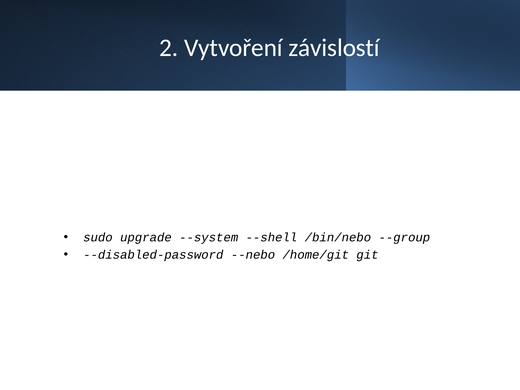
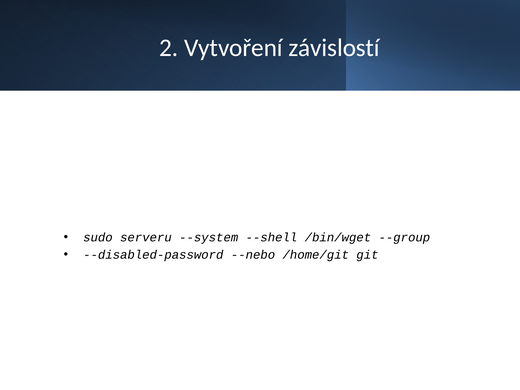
upgrade: upgrade -> serveru
/bin/nebo: /bin/nebo -> /bin/wget
